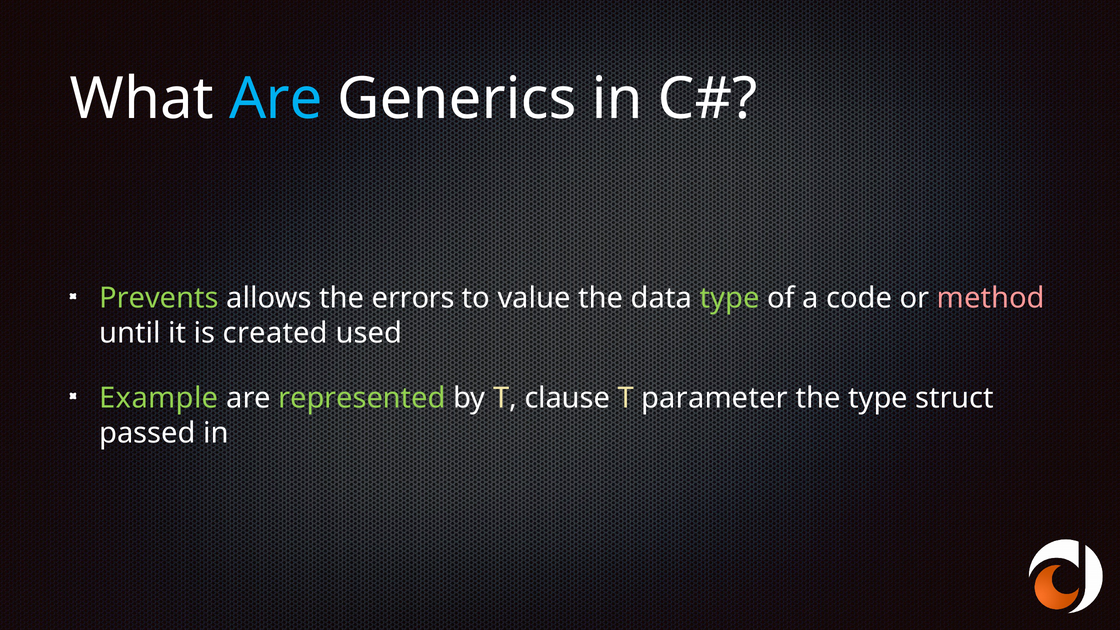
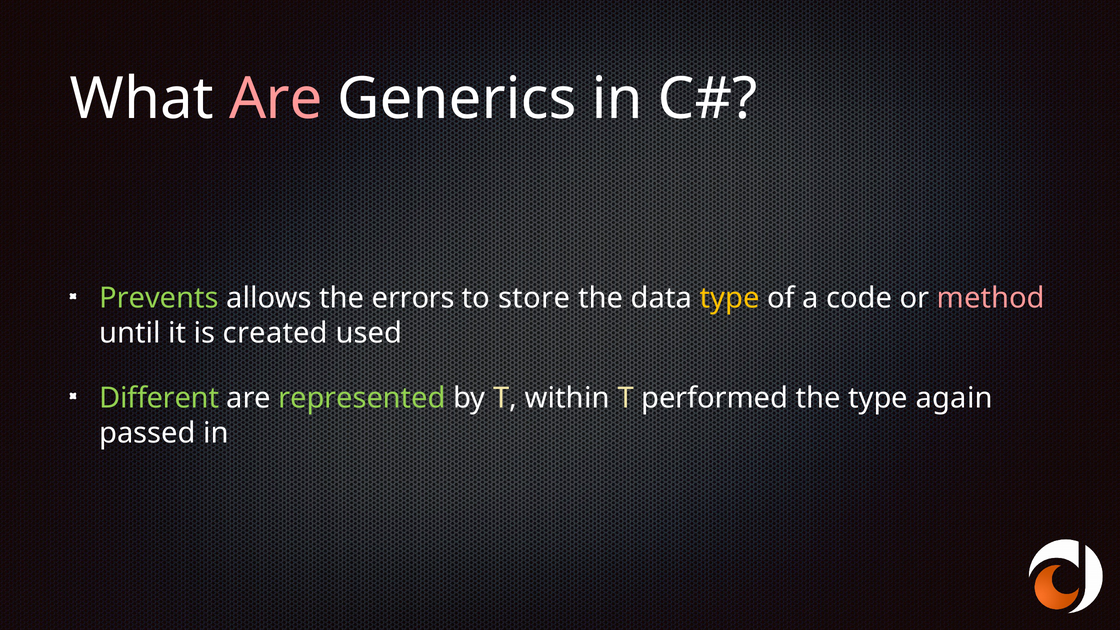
Are at (276, 99) colour: light blue -> pink
value: value -> store
type at (730, 298) colour: light green -> yellow
Example: Example -> Different
clause: clause -> within
parameter: parameter -> performed
struct: struct -> again
